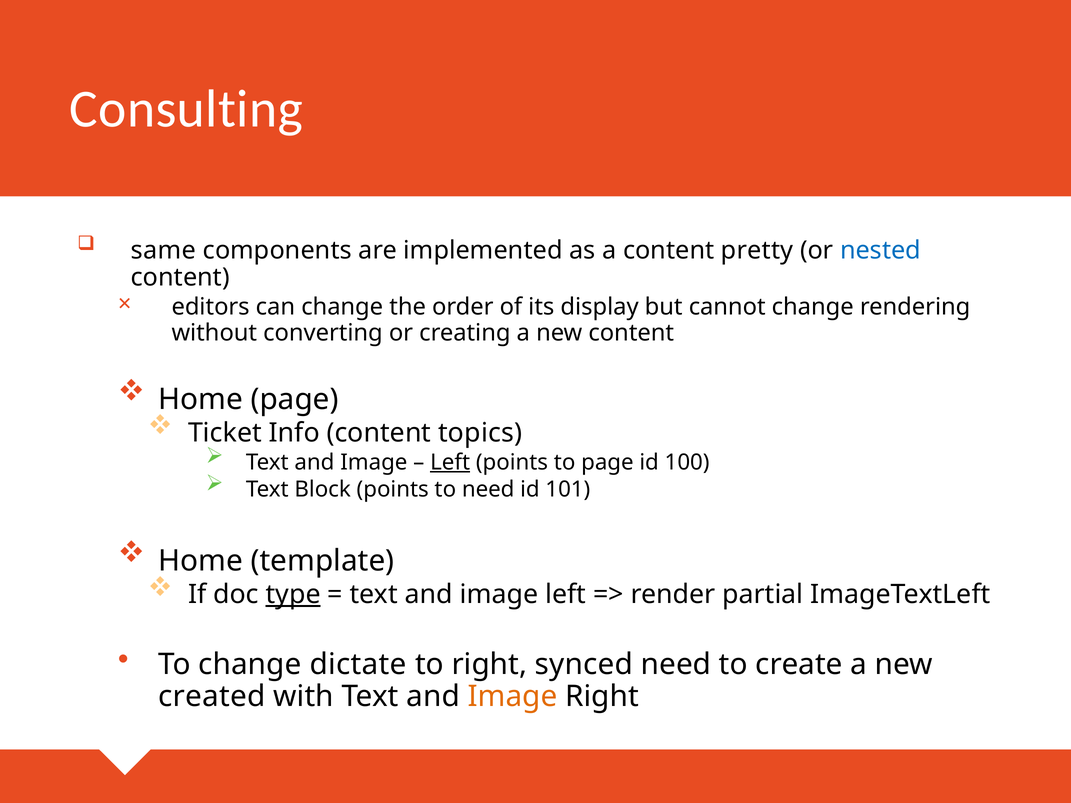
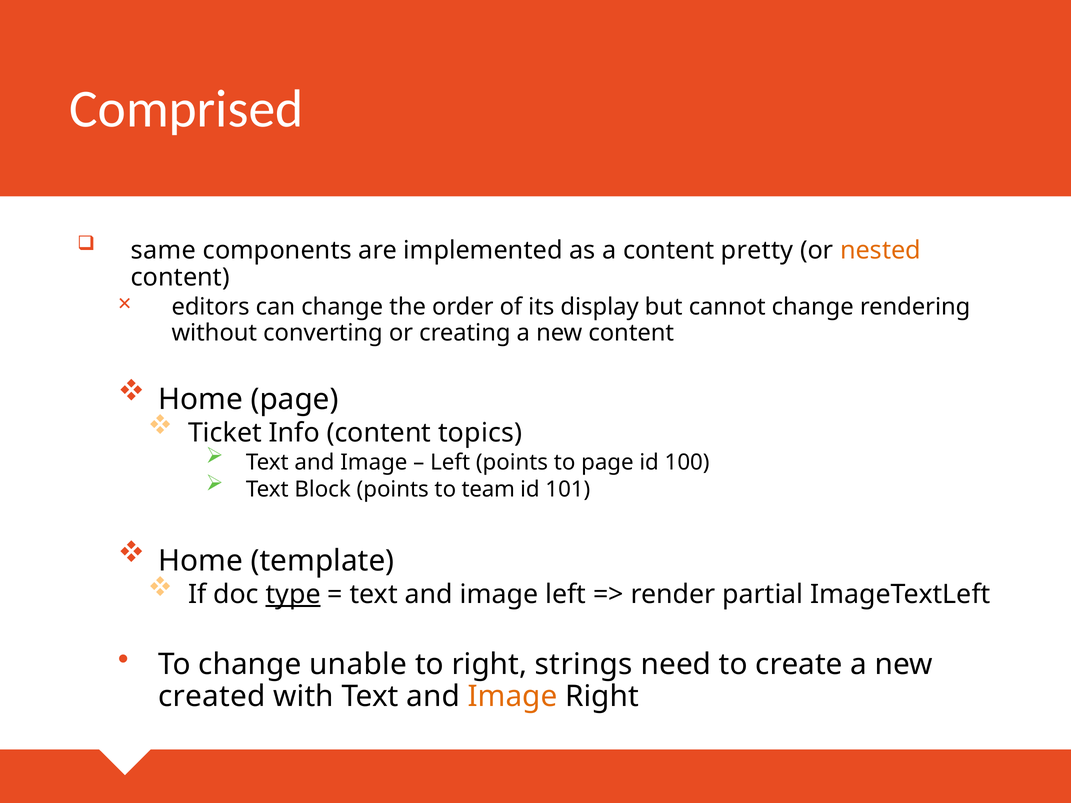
Consulting: Consulting -> Comprised
nested colour: blue -> orange
Left at (450, 462) underline: present -> none
to need: need -> team
dictate: dictate -> unable
synced: synced -> strings
